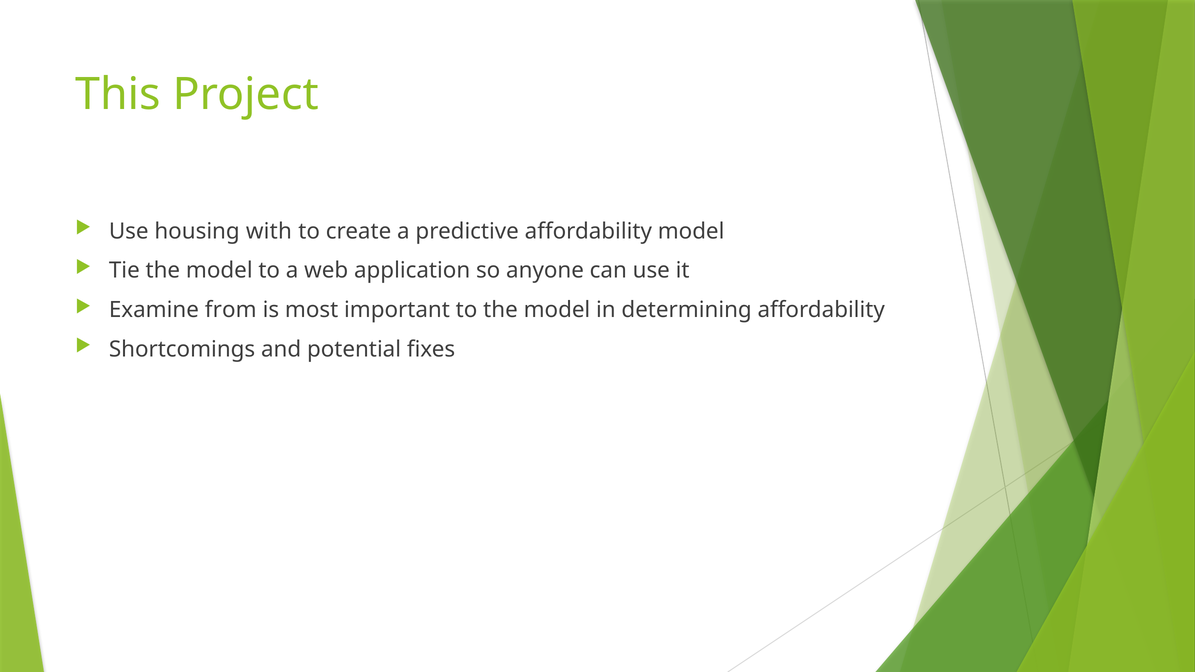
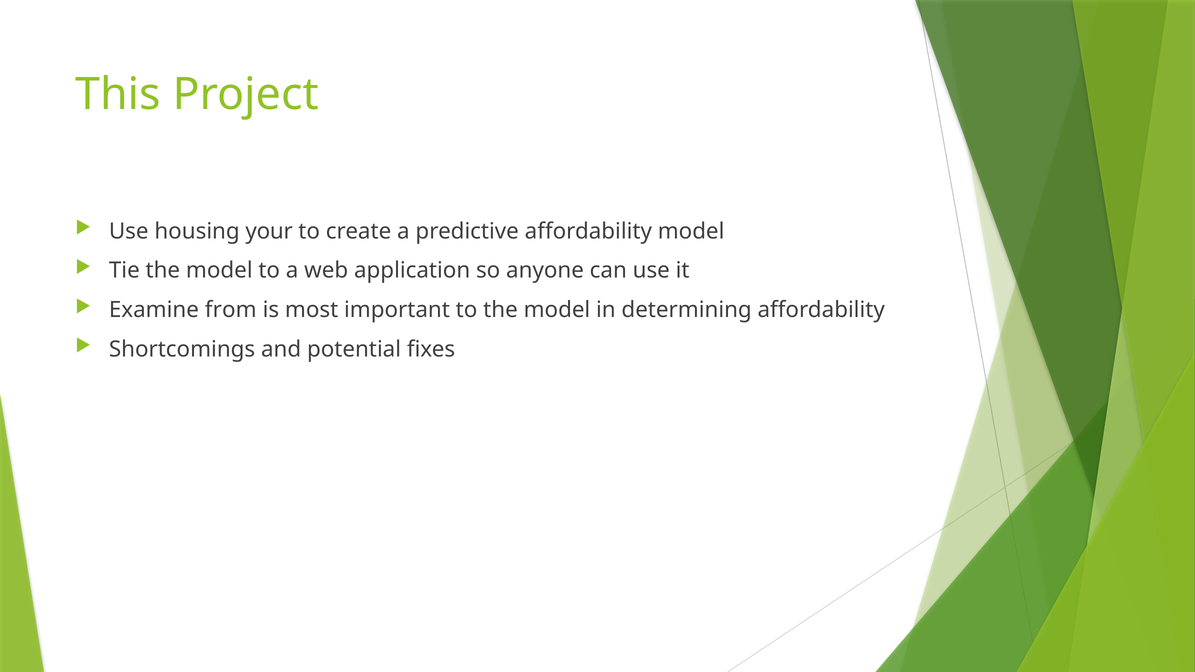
with: with -> your
